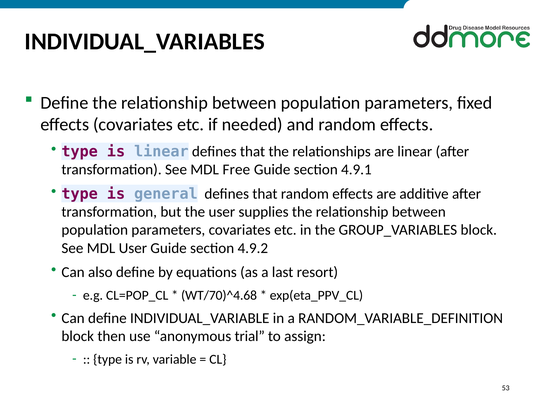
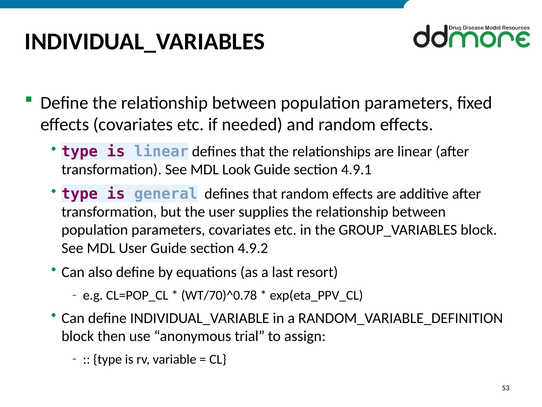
Free: Free -> Look
WT/70)^4.68: WT/70)^4.68 -> WT/70)^0.78
